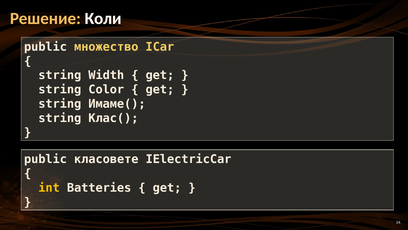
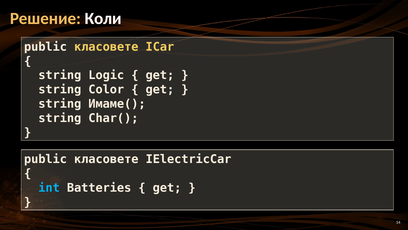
множество at (106, 47): множество -> класовете
Width: Width -> Logic
Клас(: Клас( -> Char(
int colour: yellow -> light blue
